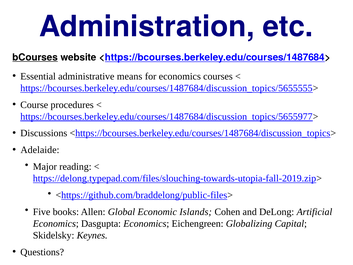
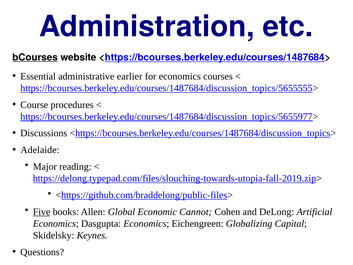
means: means -> earlier
Five underline: none -> present
Islands: Islands -> Cannot
